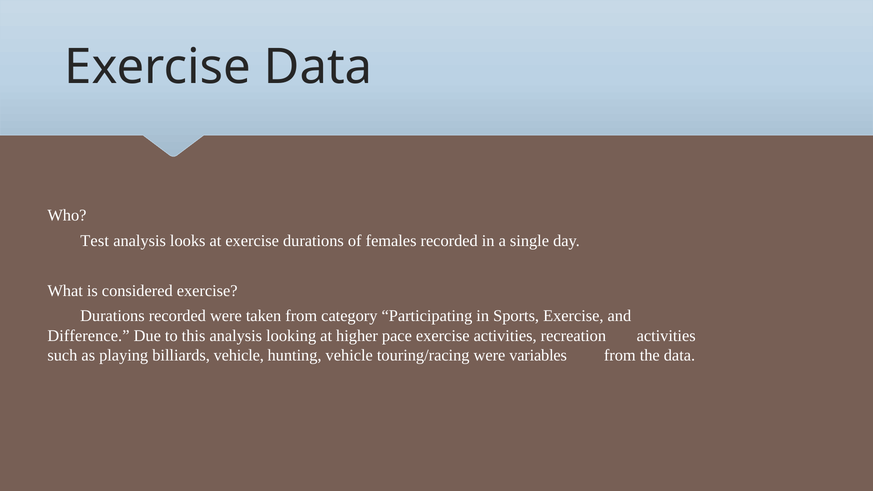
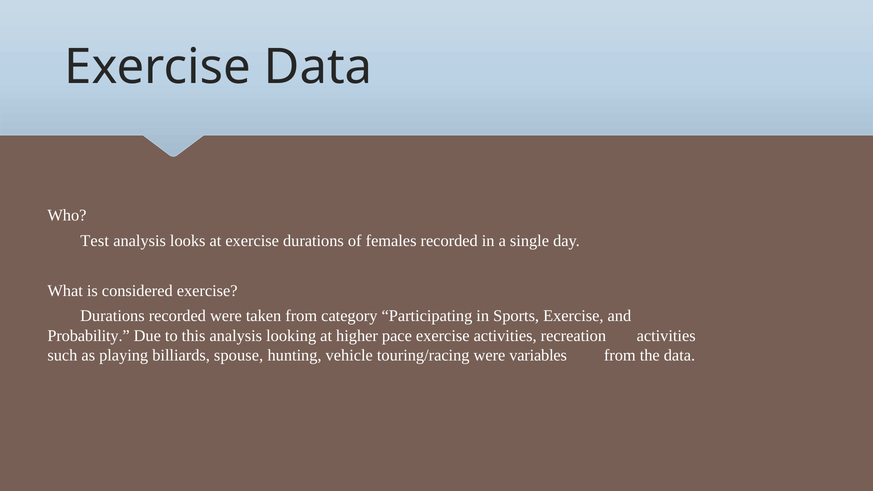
Difference: Difference -> Probability
billiards vehicle: vehicle -> spouse
